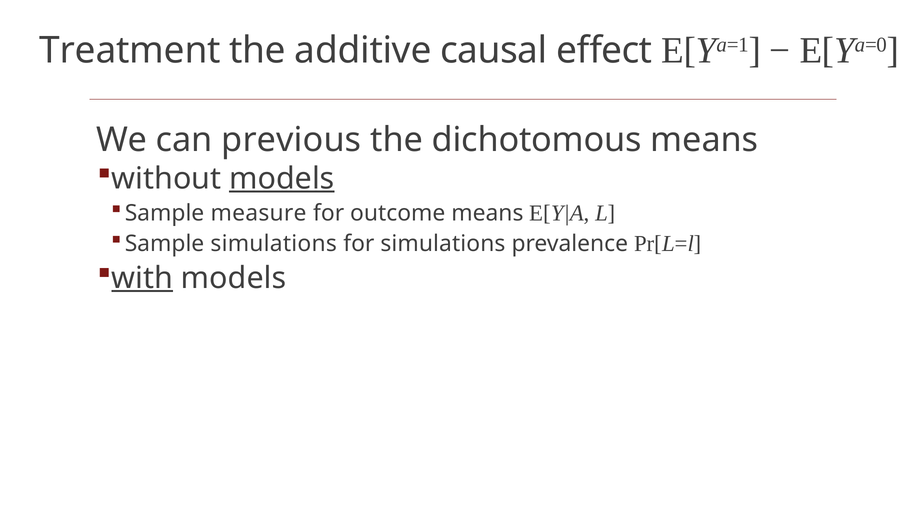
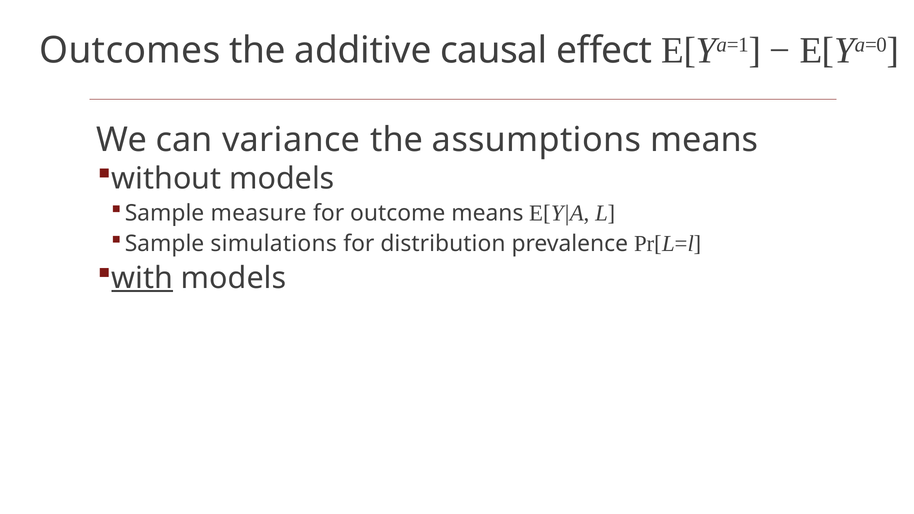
Treatment: Treatment -> Outcomes
previous: previous -> variance
dichotomous: dichotomous -> assumptions
models at (282, 179) underline: present -> none
for simulations: simulations -> distribution
